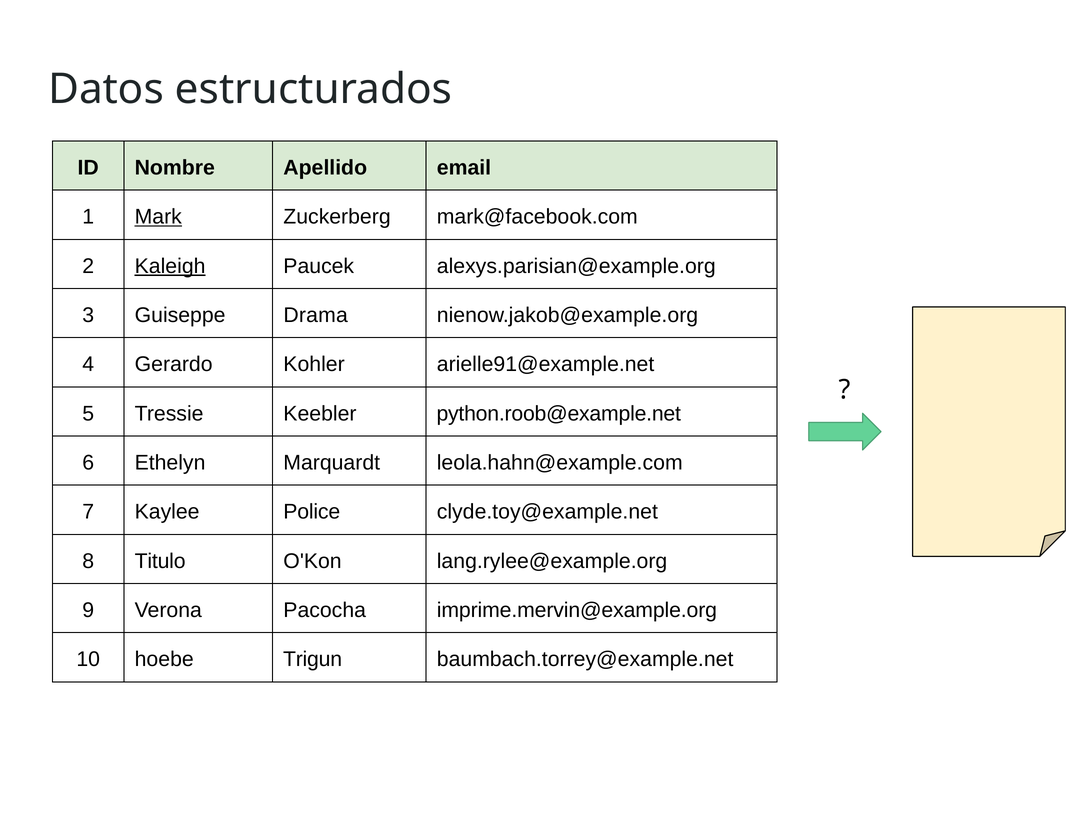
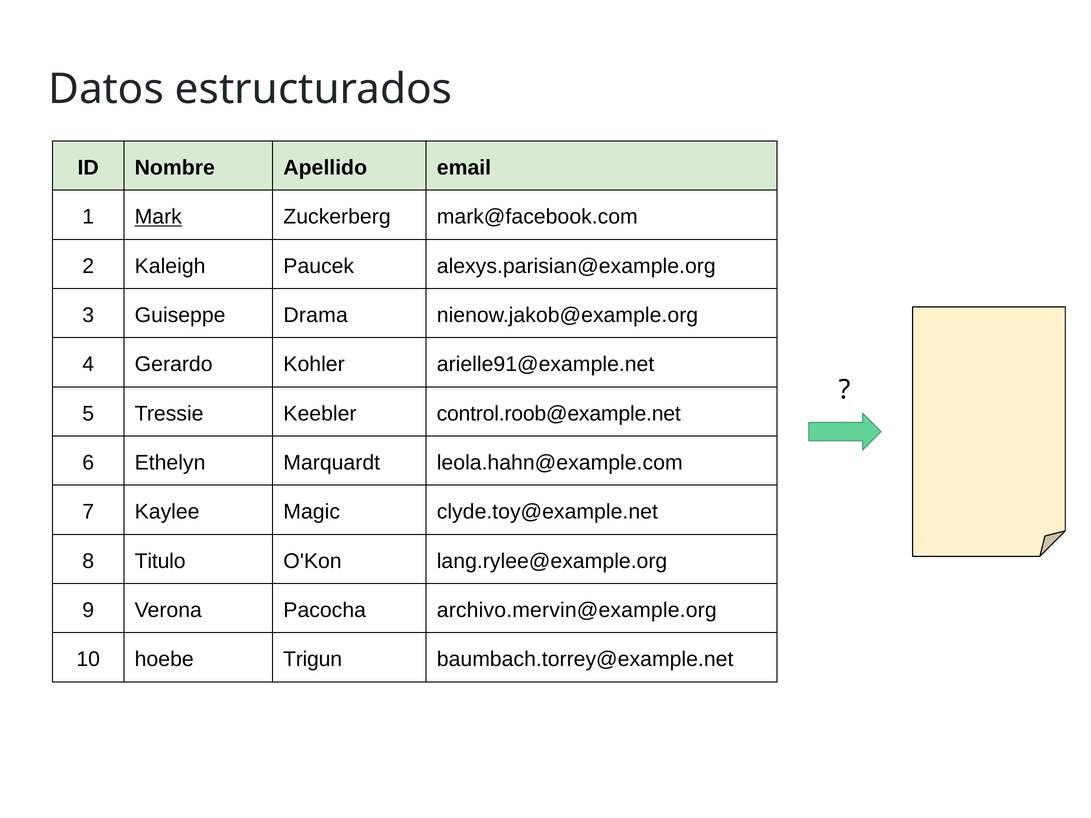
Kaleigh underline: present -> none
python.roob@example.net: python.roob@example.net -> control.roob@example.net
Police: Police -> Magic
imprime.mervin@example.org: imprime.mervin@example.org -> archivo.mervin@example.org
